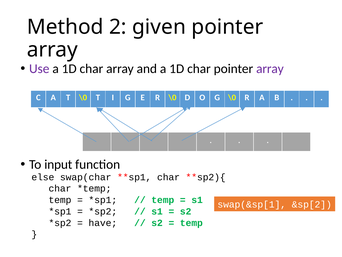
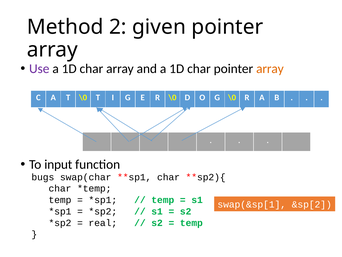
array at (270, 69) colour: purple -> orange
else: else -> bugs
have: have -> real
